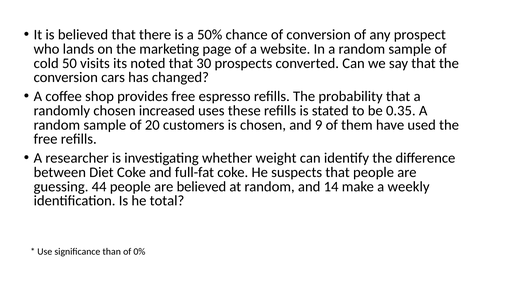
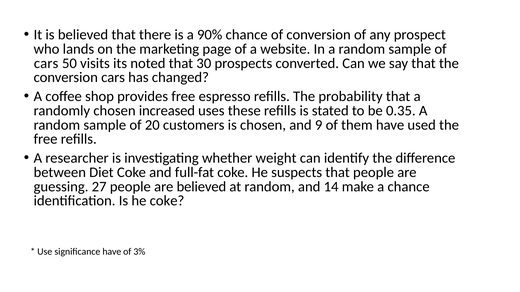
50%: 50% -> 90%
cold at (46, 63): cold -> cars
44: 44 -> 27
a weekly: weekly -> chance
he total: total -> coke
significance than: than -> have
0%: 0% -> 3%
